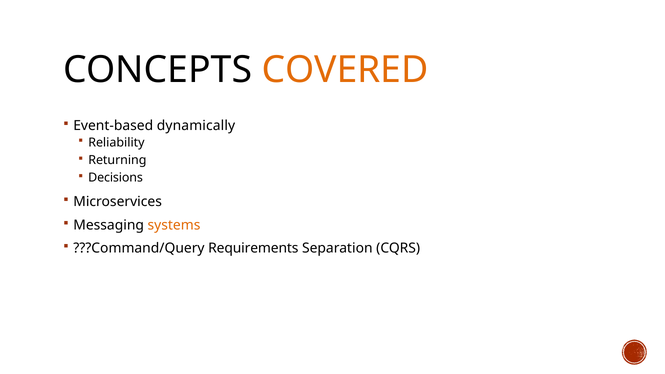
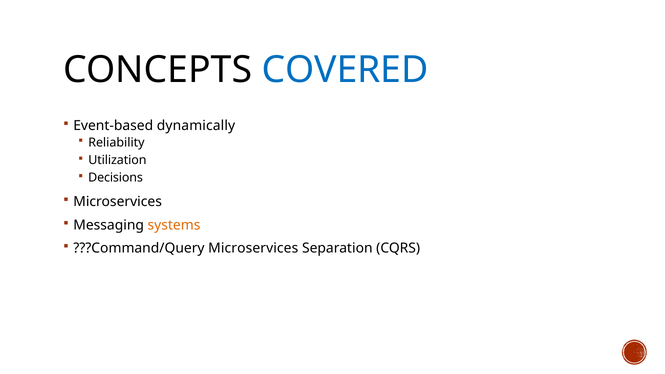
COVERED colour: orange -> blue
Returning: Returning -> Utilization
???Command/Query Requirements: Requirements -> Microservices
